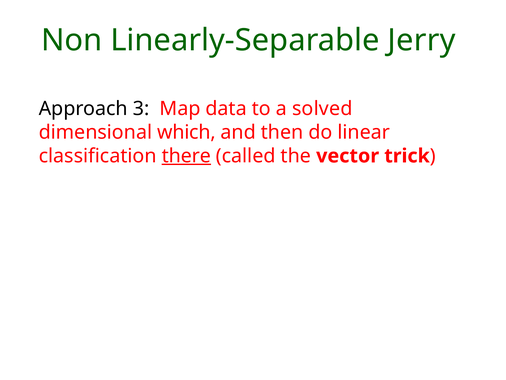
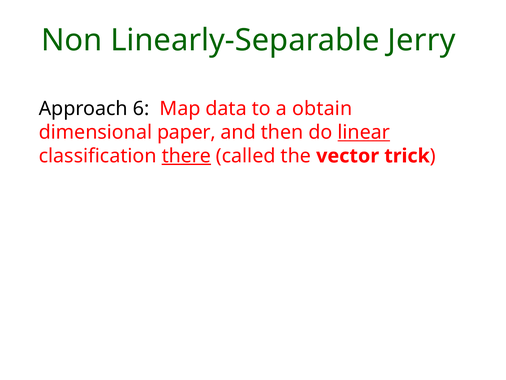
3: 3 -> 6
solved: solved -> obtain
which: which -> paper
linear underline: none -> present
